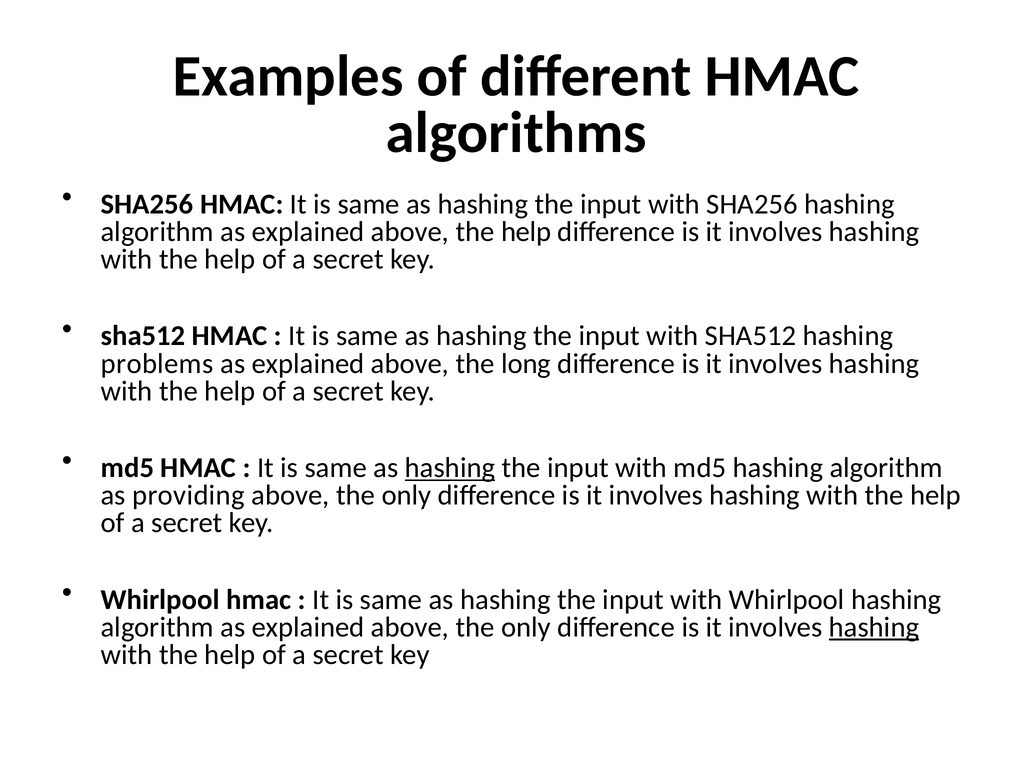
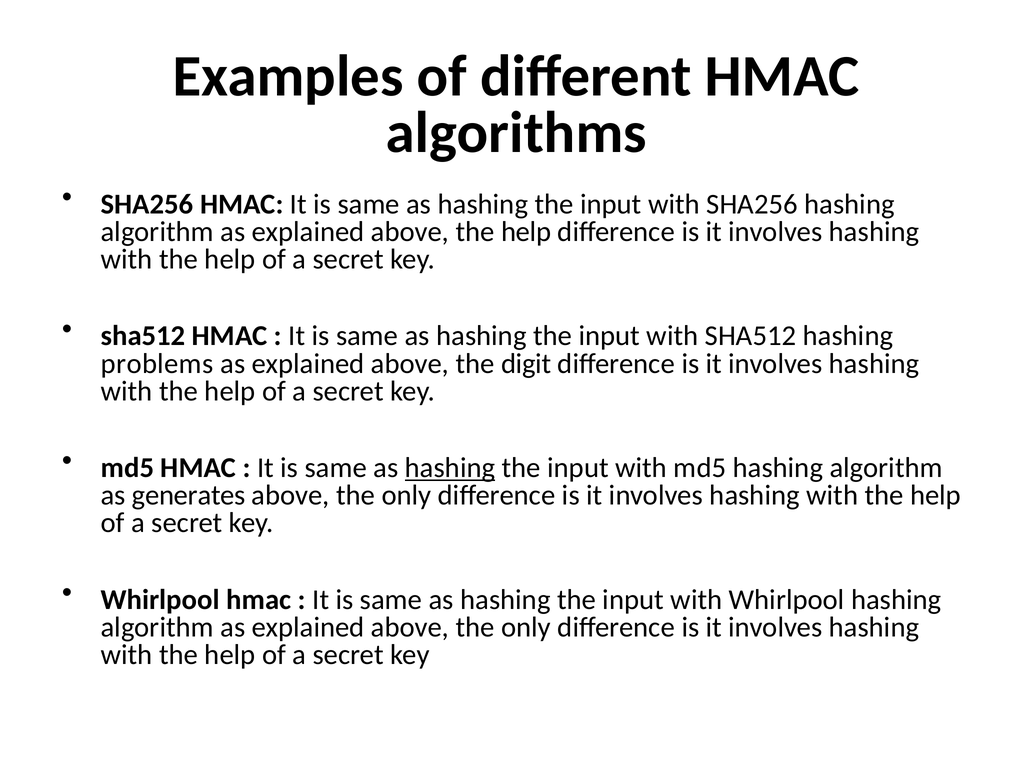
long: long -> digit
providing: providing -> generates
hashing at (874, 627) underline: present -> none
